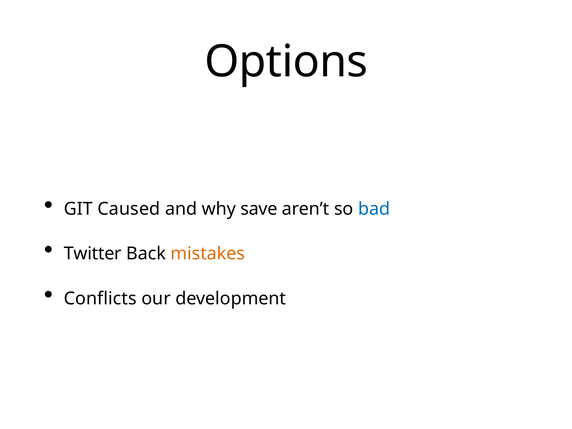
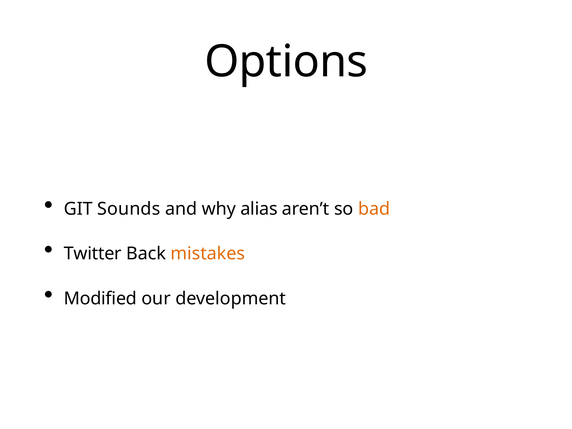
Caused: Caused -> Sounds
save: save -> alias
bad colour: blue -> orange
Conflicts: Conflicts -> Modified
